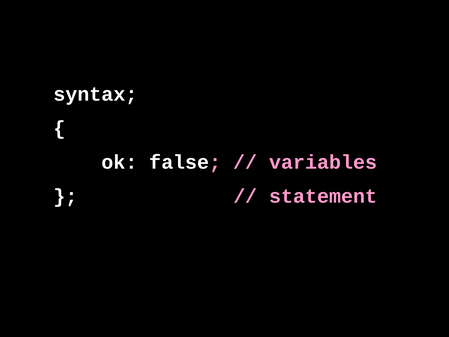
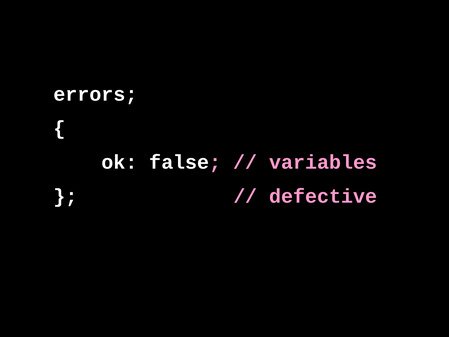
syntax: syntax -> errors
statement: statement -> defective
